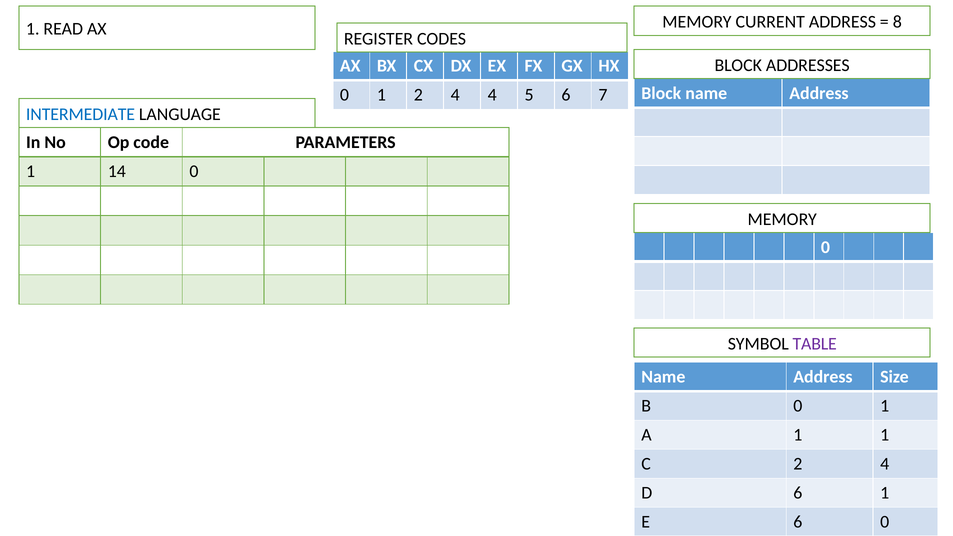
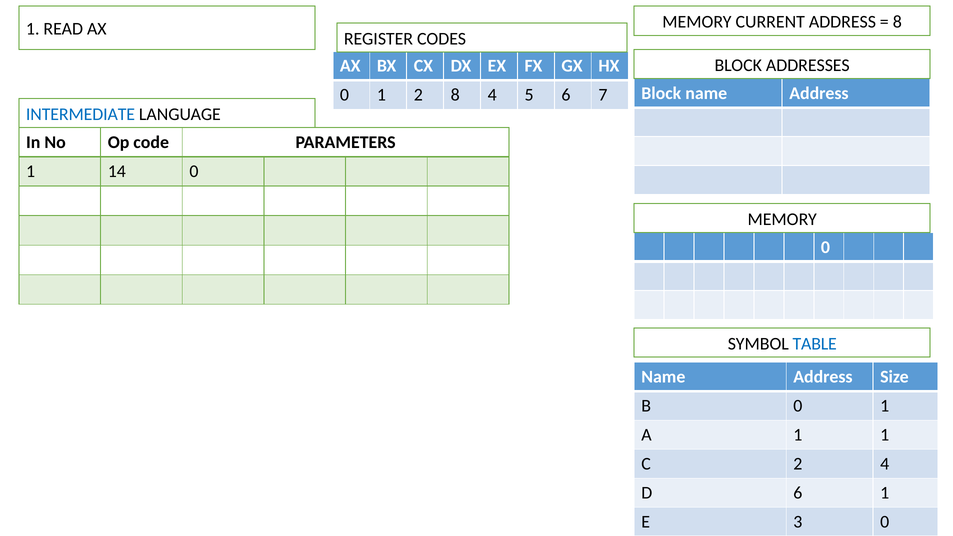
1 2 4: 4 -> 8
TABLE colour: purple -> blue
E 6: 6 -> 3
